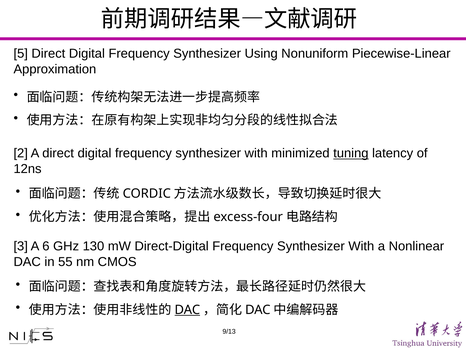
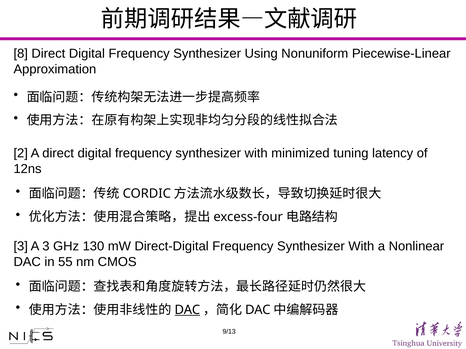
5: 5 -> 8
tuning underline: present -> none
A 6: 6 -> 3
